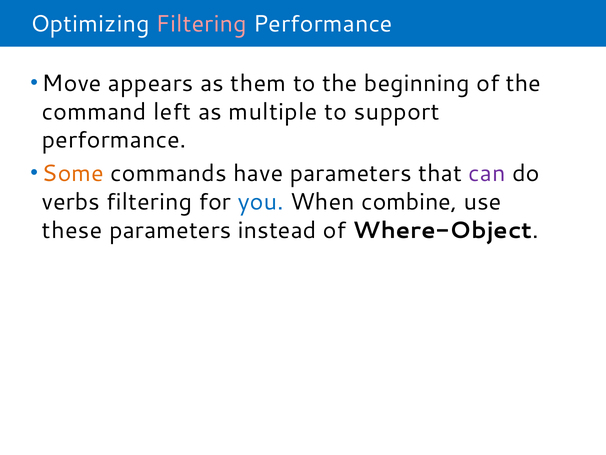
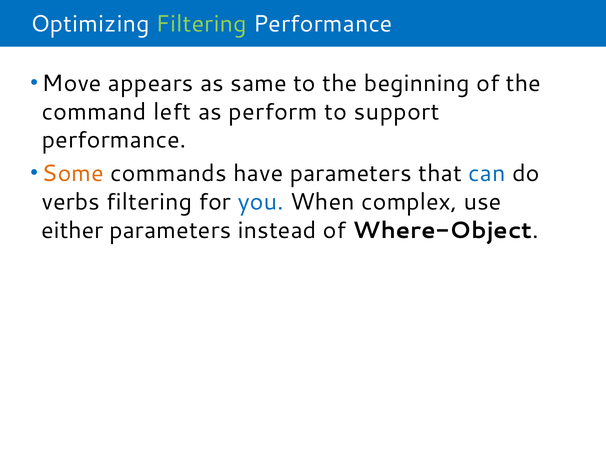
Filtering at (201, 24) colour: pink -> light green
them: them -> same
multiple: multiple -> perform
can colour: purple -> blue
combine: combine -> complex
these: these -> either
